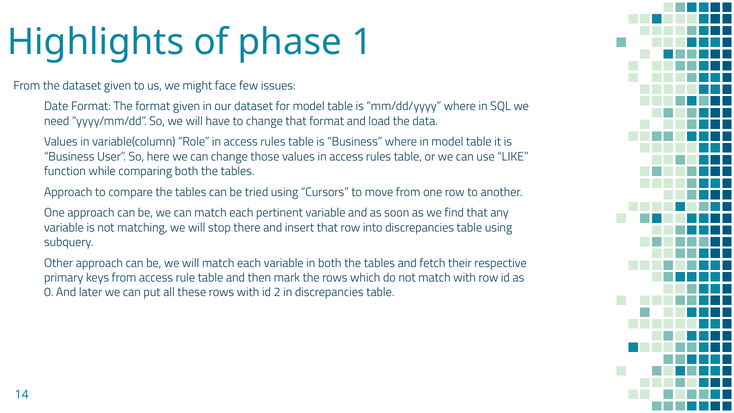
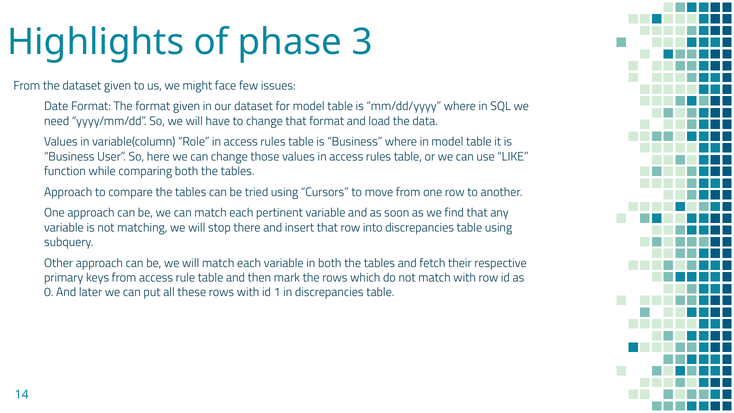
1: 1 -> 3
2: 2 -> 1
